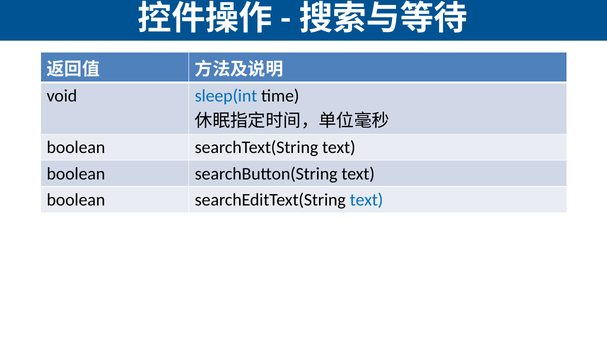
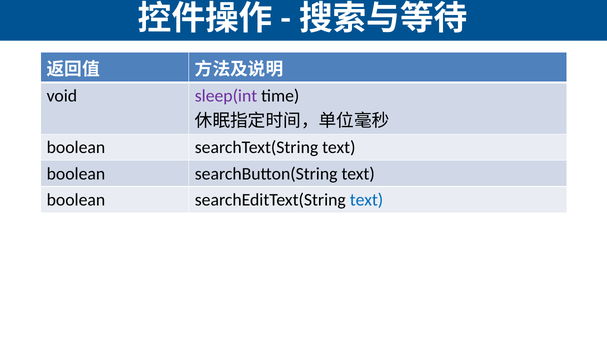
sleep(int colour: blue -> purple
